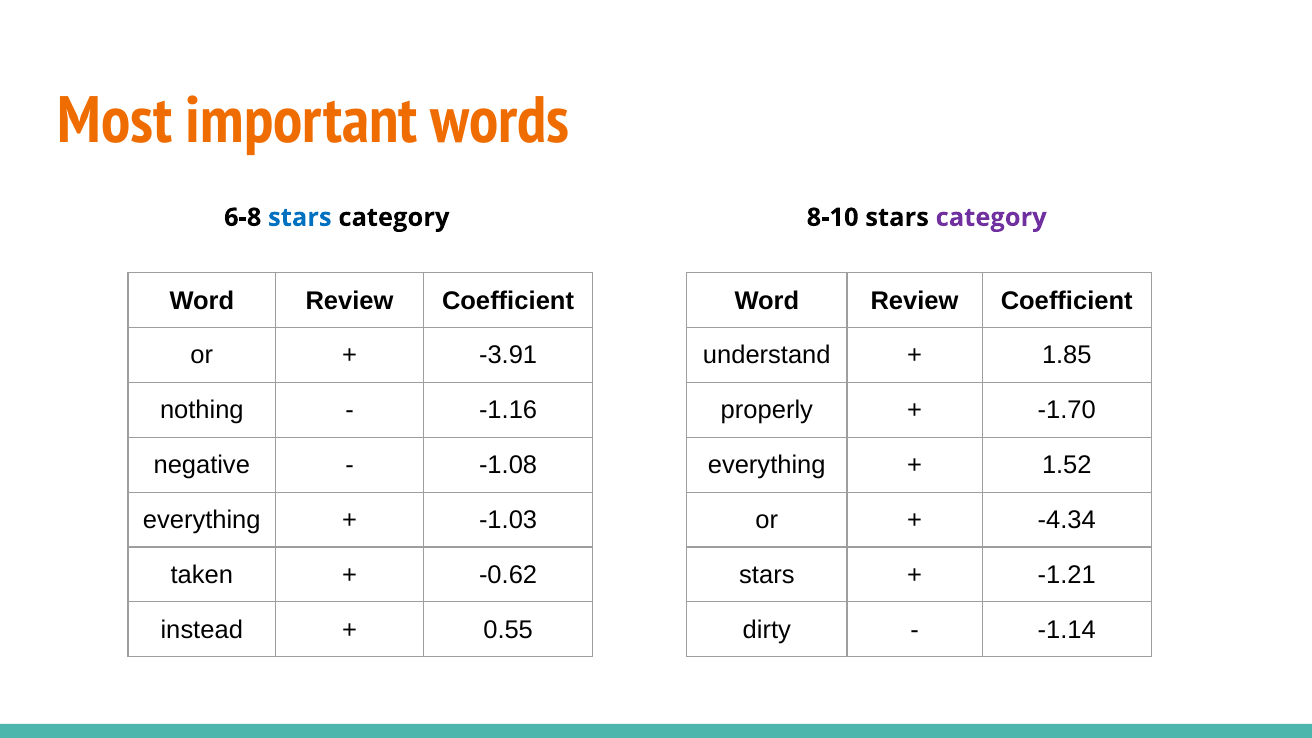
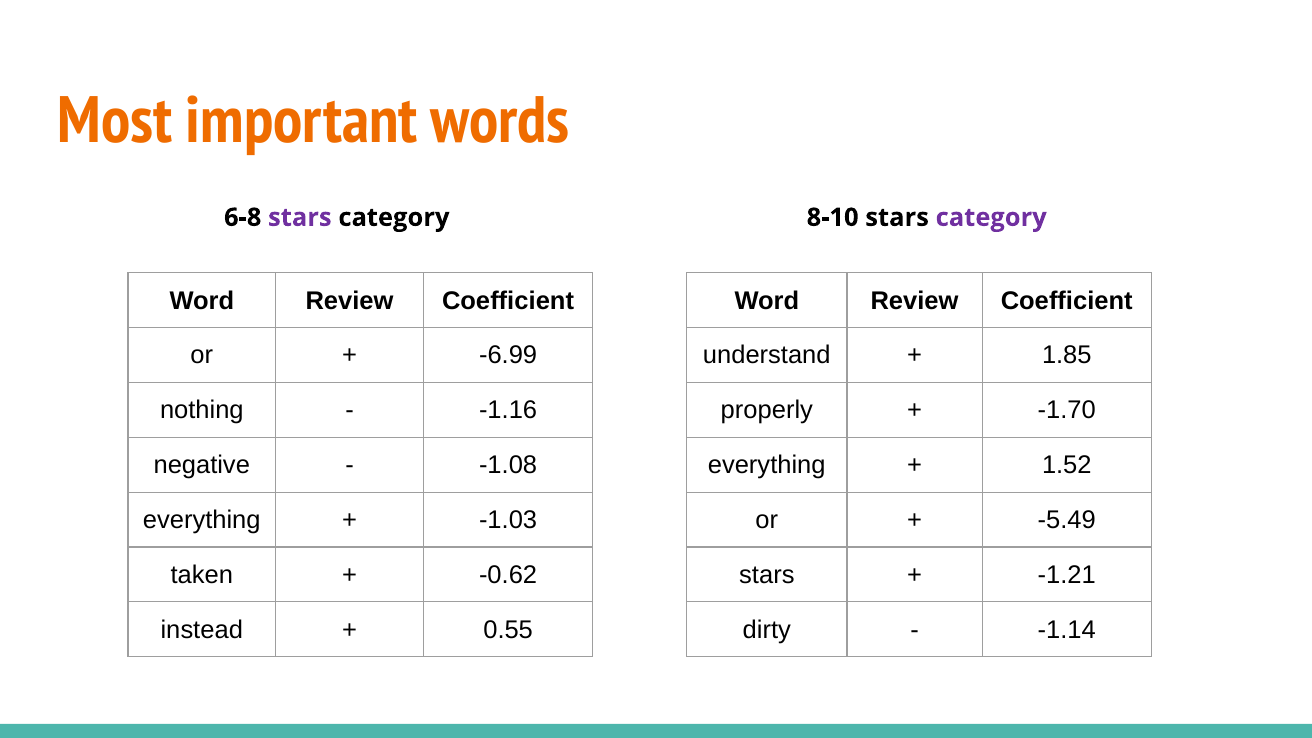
stars at (300, 217) colour: blue -> purple
-3.91: -3.91 -> -6.99
-4.34: -4.34 -> -5.49
